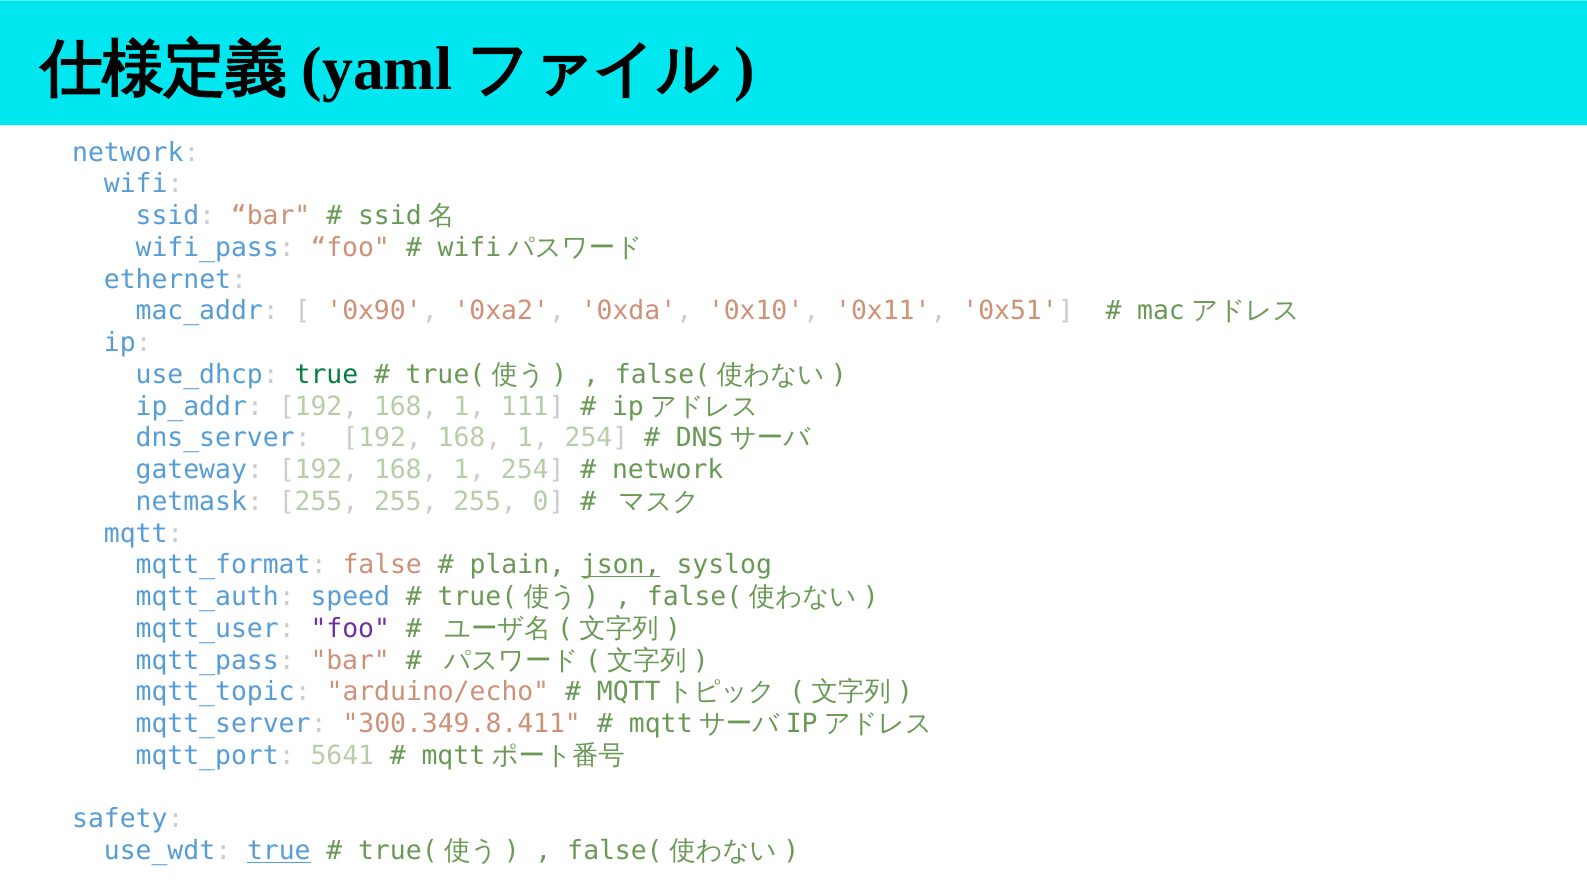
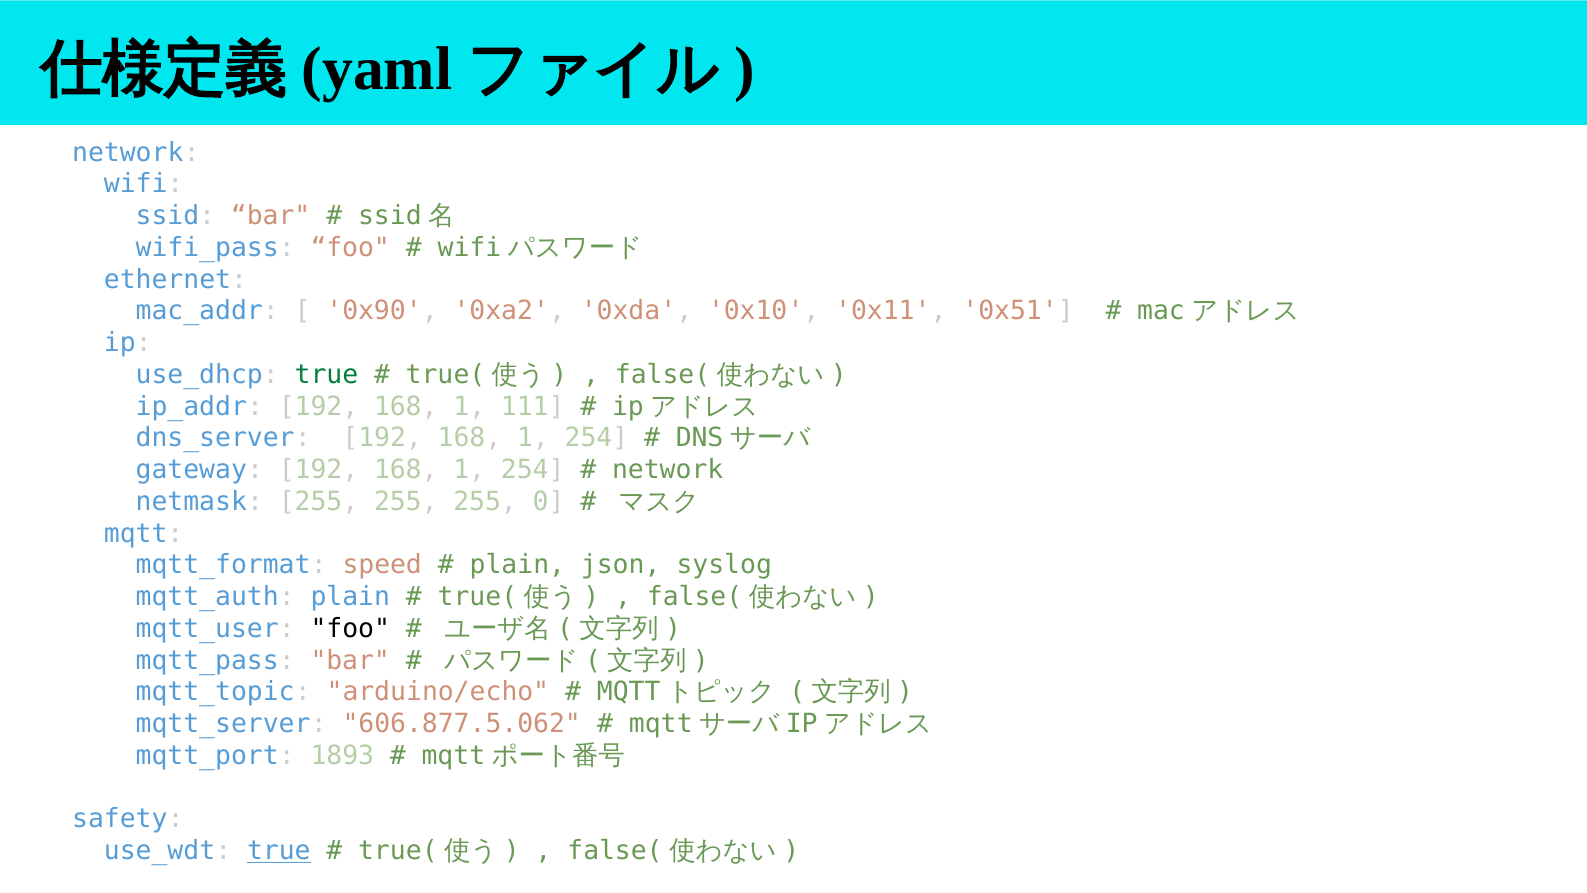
false: false -> speed
json underline: present -> none
mqtt_auth speed: speed -> plain
foo at (350, 629) colour: purple -> black
300.349.8.411: 300.349.8.411 -> 606.877.5.062
5641: 5641 -> 1893
